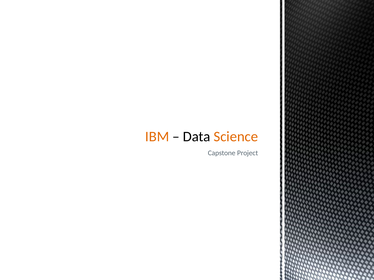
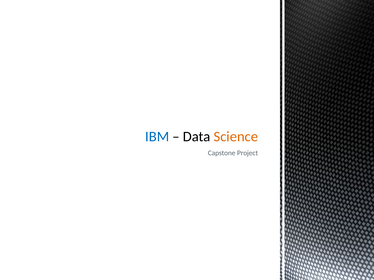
IBM colour: orange -> blue
